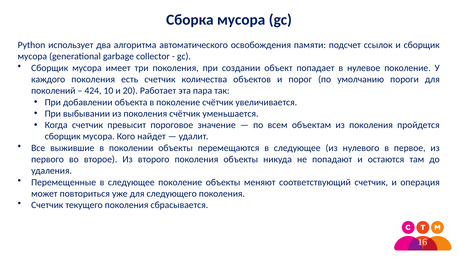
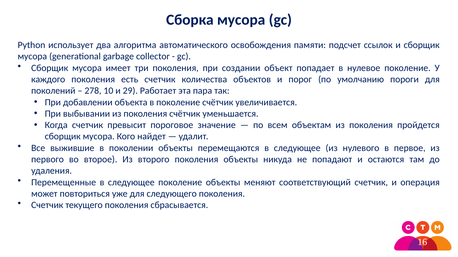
424: 424 -> 278
20: 20 -> 29
